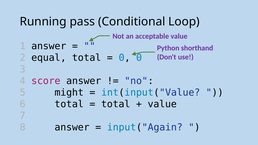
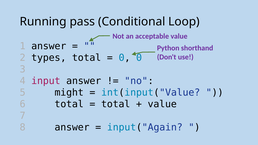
equal: equal -> types
score: score -> input
